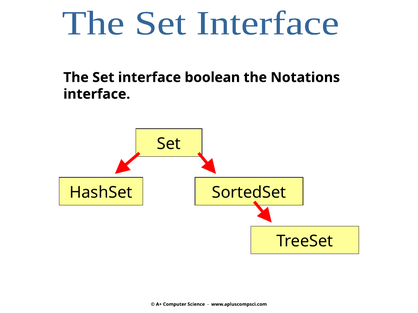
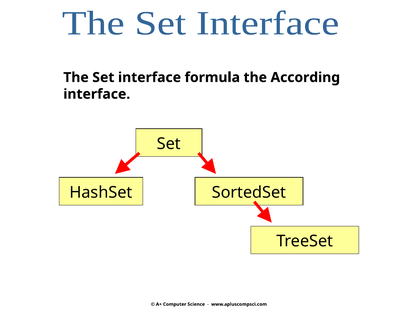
boolean: boolean -> formula
Notations: Notations -> According
